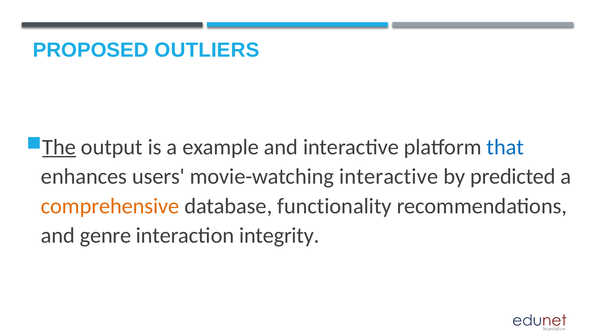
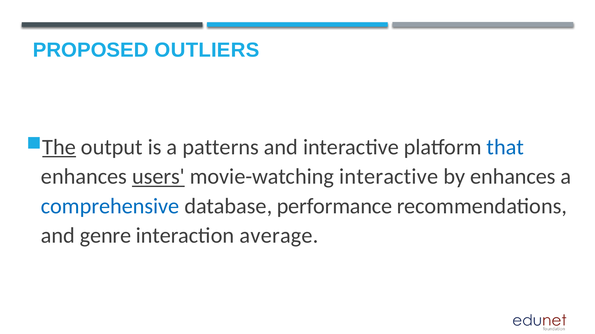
example: example -> patterns
users underline: none -> present
by predicted: predicted -> enhances
comprehensive colour: orange -> blue
functionality: functionality -> performance
integrity: integrity -> average
